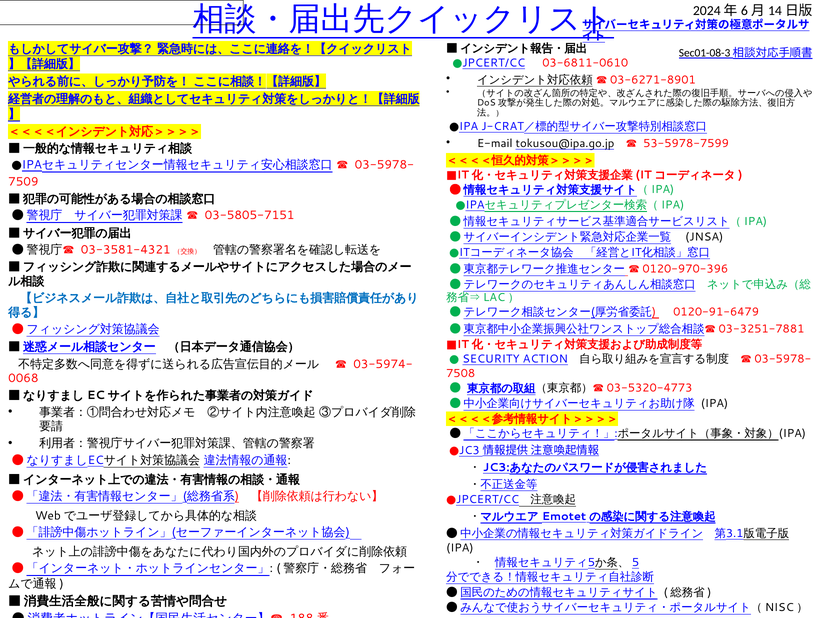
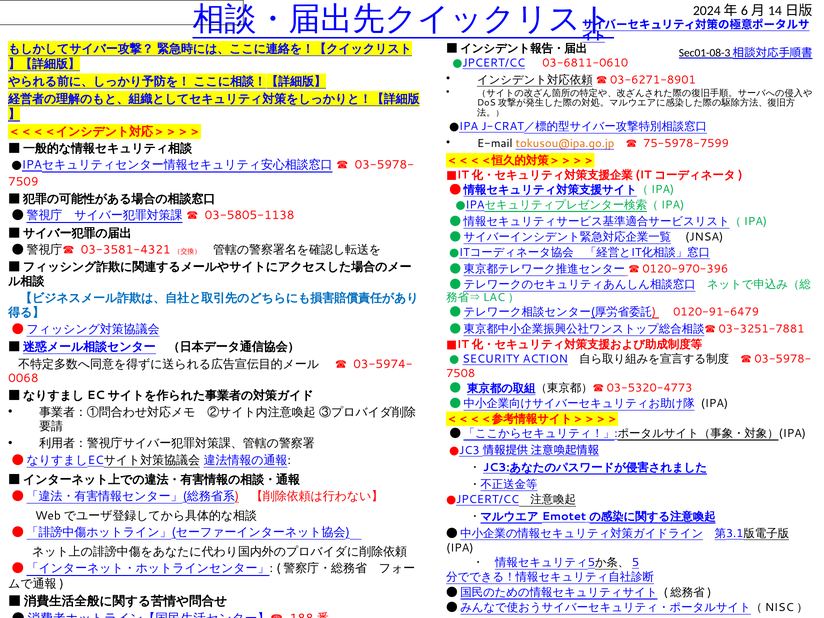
tokusou@ipa.go.jp colour: black -> orange
53-5978-7599: 53-5978-7599 -> 75-5978-7599
03-5805-7151: 03-5805-7151 -> 03-5805-1138
